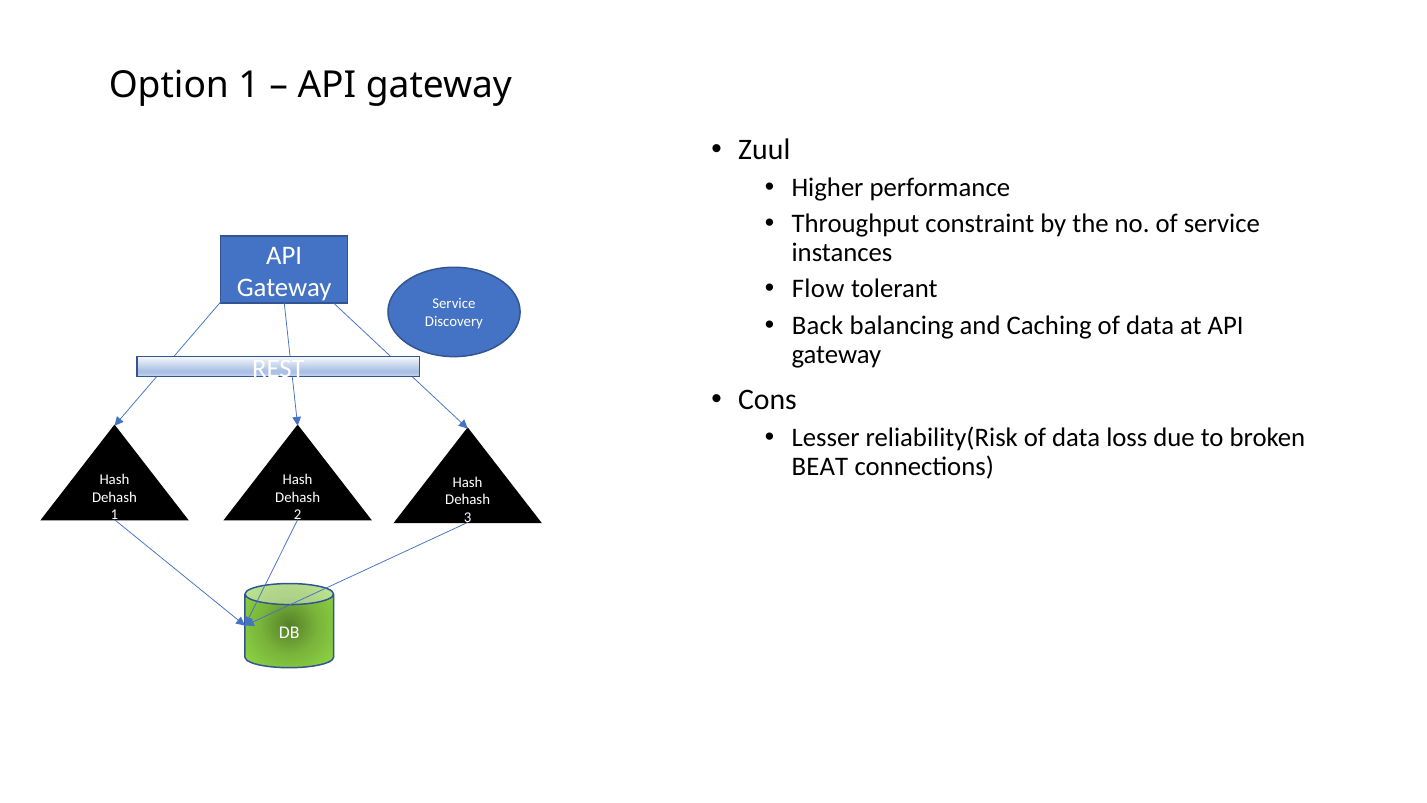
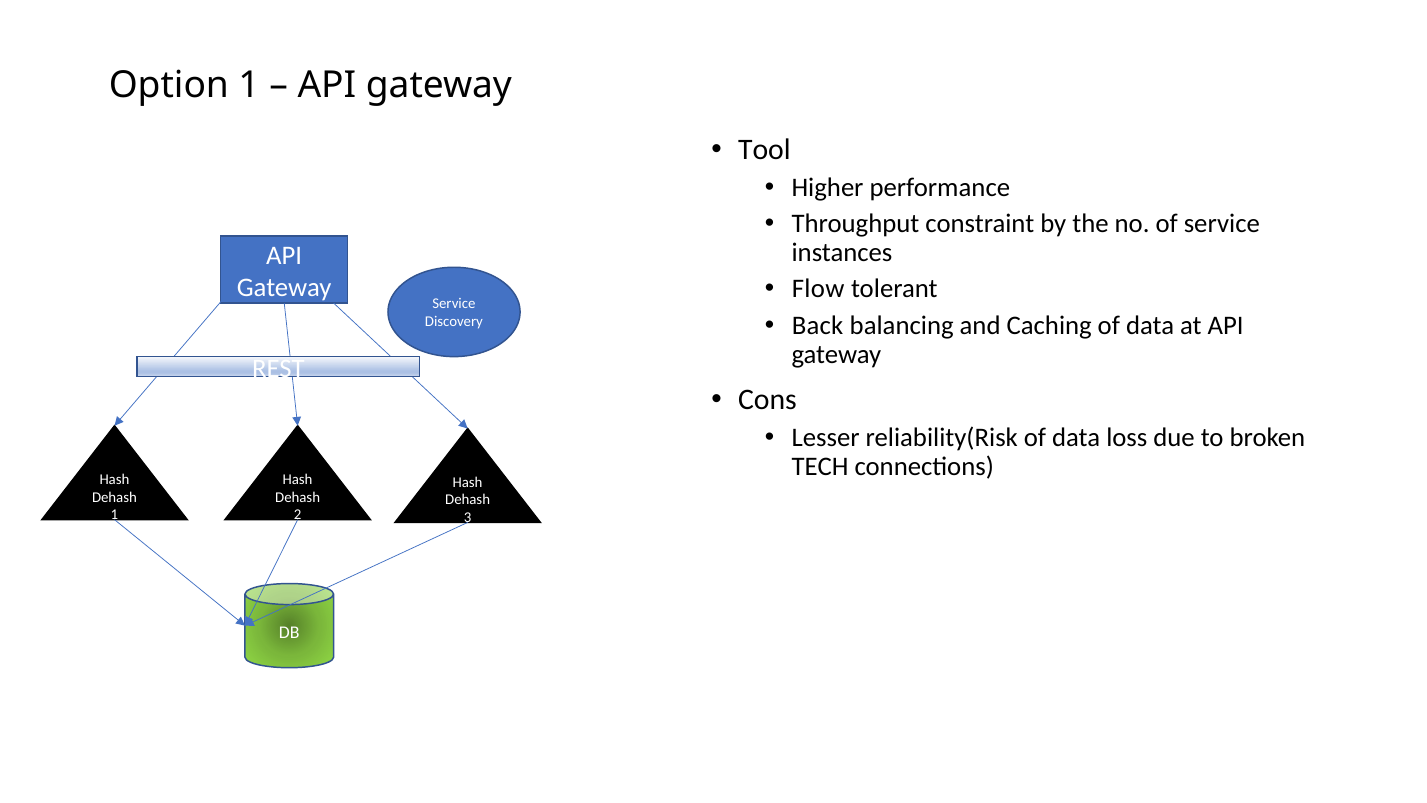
Zuul: Zuul -> Tool
BEAT: BEAT -> TECH
